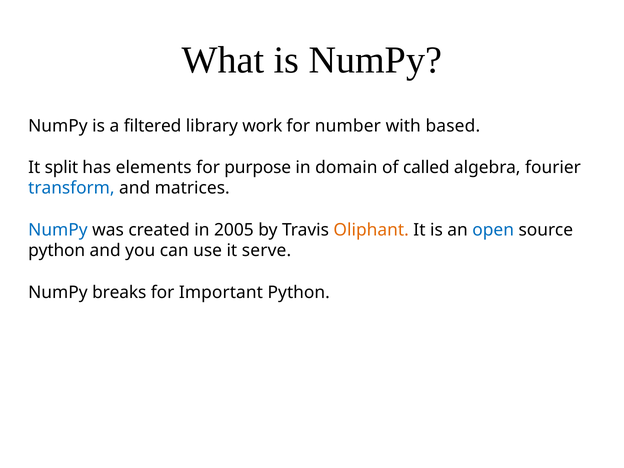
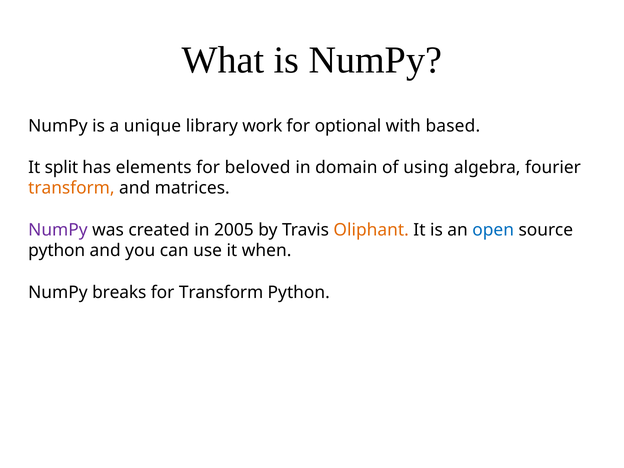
filtered: filtered -> unique
number: number -> optional
purpose: purpose -> beloved
called: called -> using
transform at (71, 188) colour: blue -> orange
NumPy at (58, 230) colour: blue -> purple
serve: serve -> when
for Important: Important -> Transform
